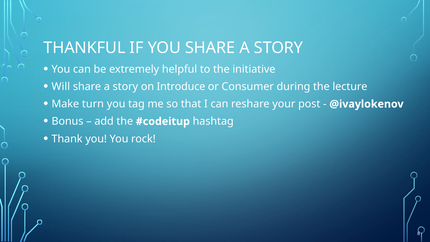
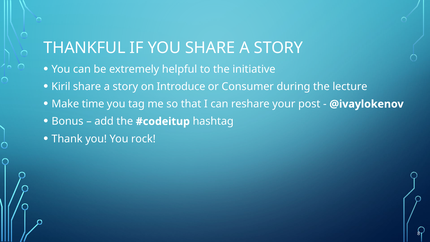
Will: Will -> Kiril
turn: turn -> time
